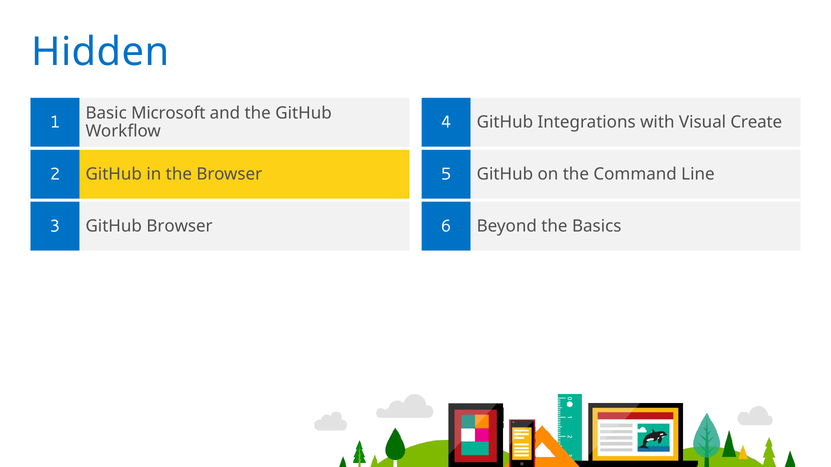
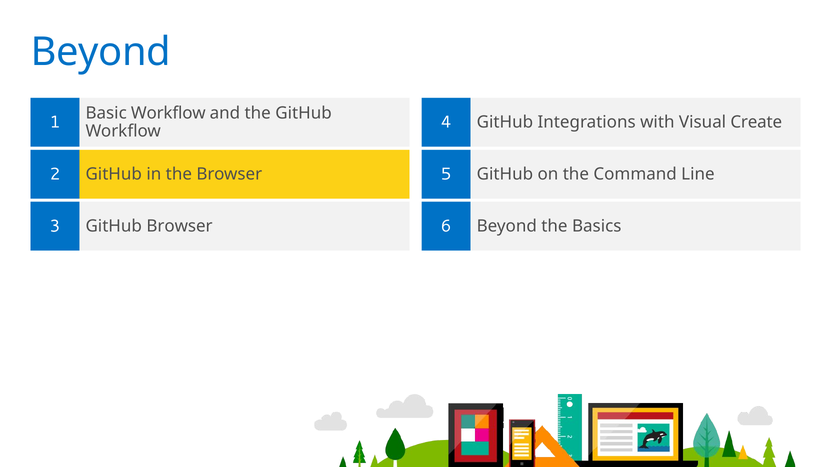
Hidden at (100, 52): Hidden -> Beyond
Basic Microsoft: Microsoft -> Workflow
